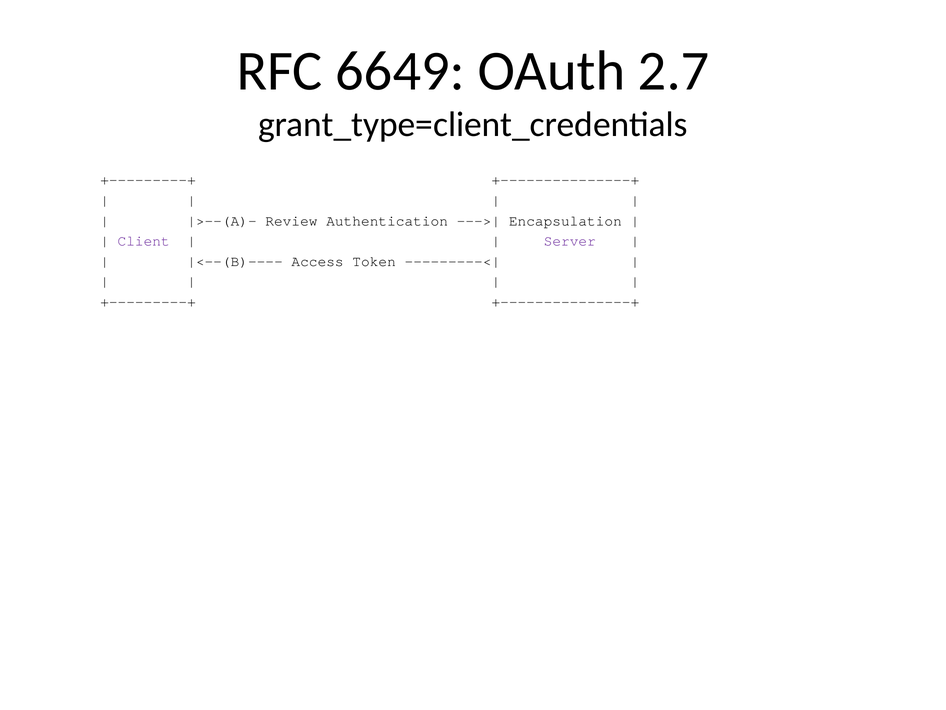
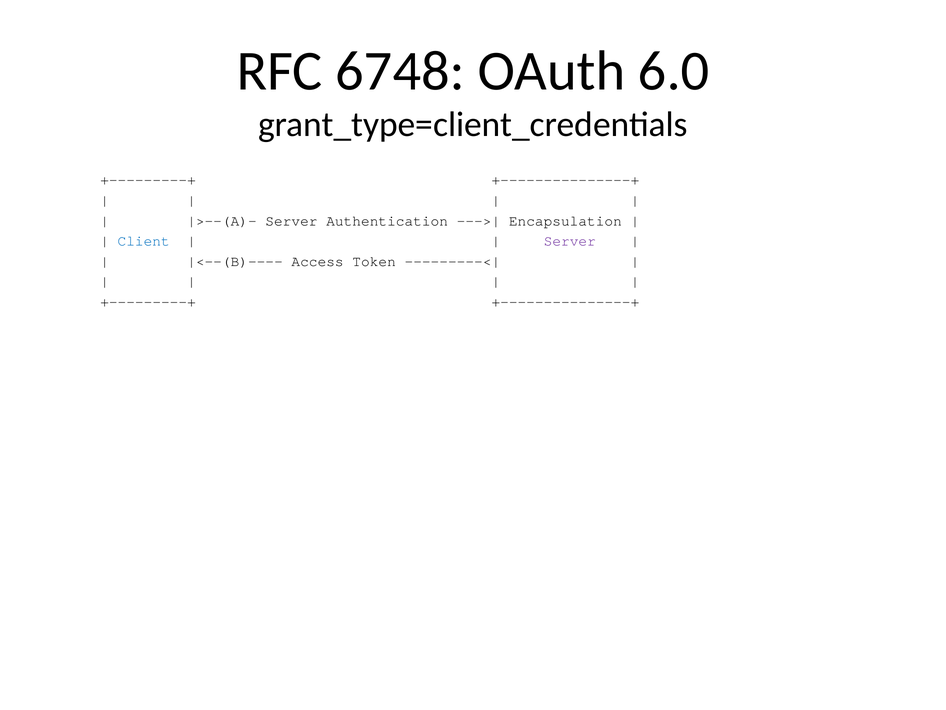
6649: 6649 -> 6748
2.7: 2.7 -> 6.0
Review at (291, 221): Review -> Server
Client colour: purple -> blue
